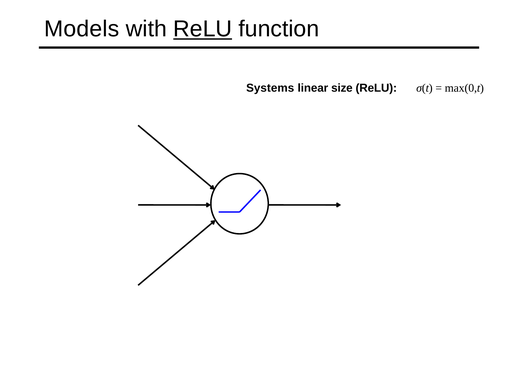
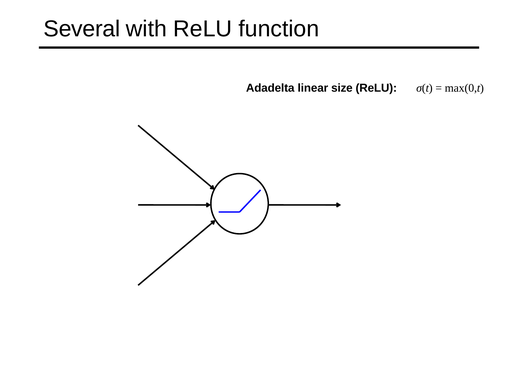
Models: Models -> Several
ReLU at (203, 29) underline: present -> none
Systems: Systems -> Adadelta
